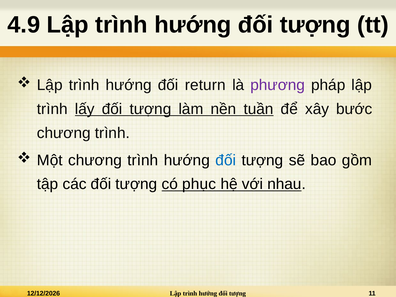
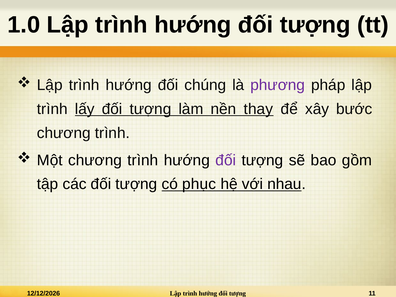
4.9: 4.9 -> 1.0
return: return -> chúng
tuần: tuần -> thay
đối at (226, 160) colour: blue -> purple
